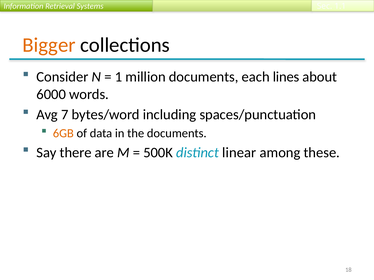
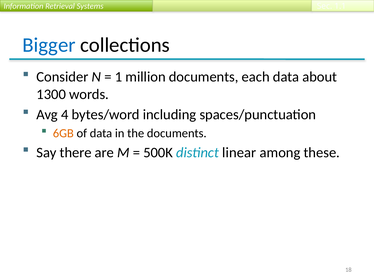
Bigger colour: orange -> blue
each lines: lines -> data
6000: 6000 -> 1300
7: 7 -> 4
